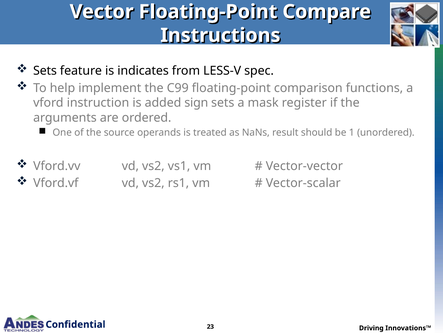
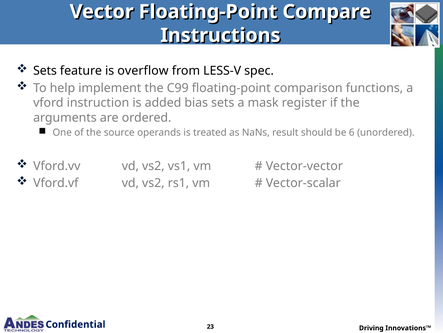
indicates: indicates -> overflow
sign: sign -> bias
1: 1 -> 6
